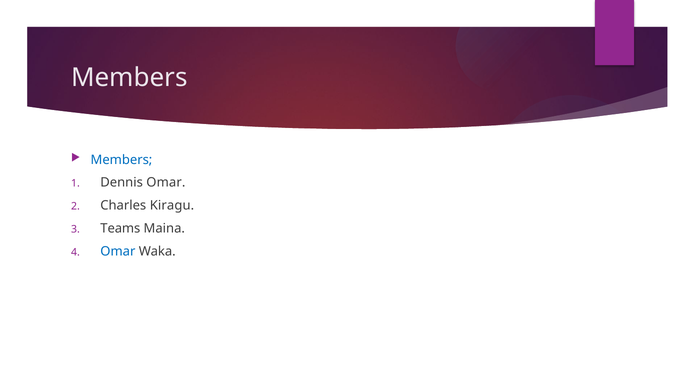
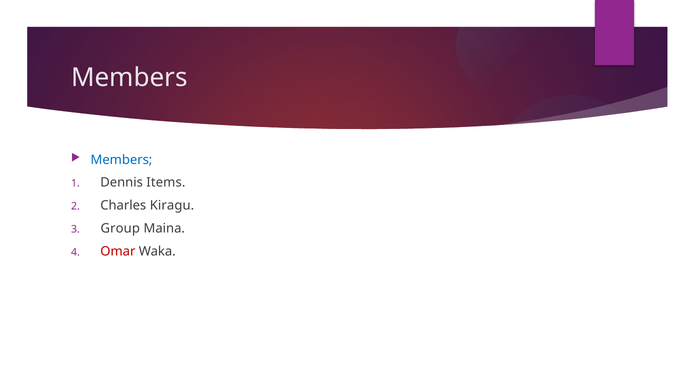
Dennis Omar: Omar -> Items
Teams: Teams -> Group
Omar at (118, 251) colour: blue -> red
